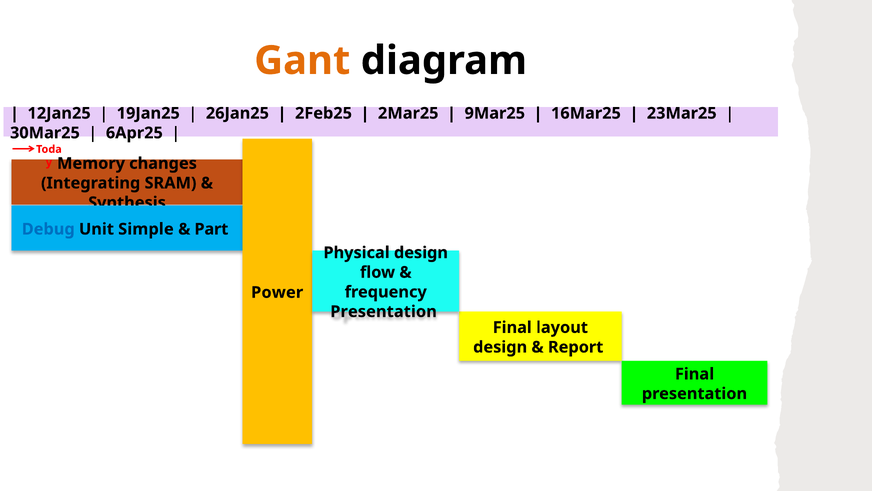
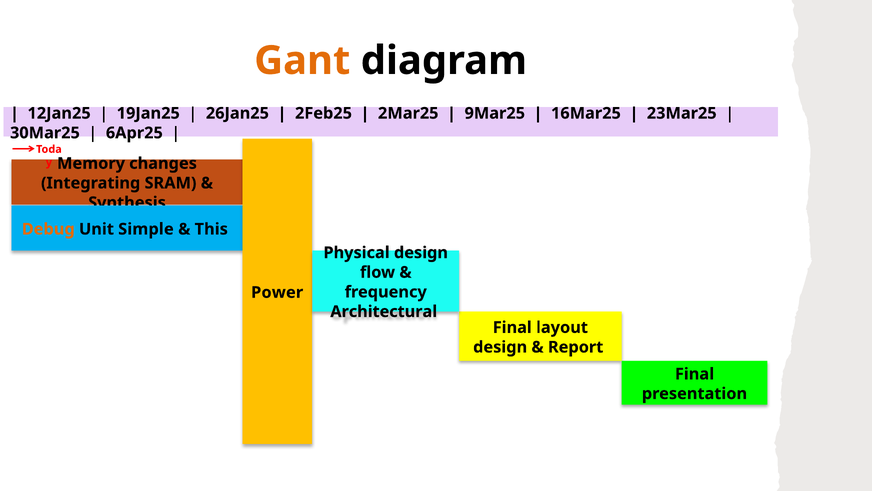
Debug colour: blue -> orange
Part: Part -> This
Presentation at (384, 311): Presentation -> Architectural
